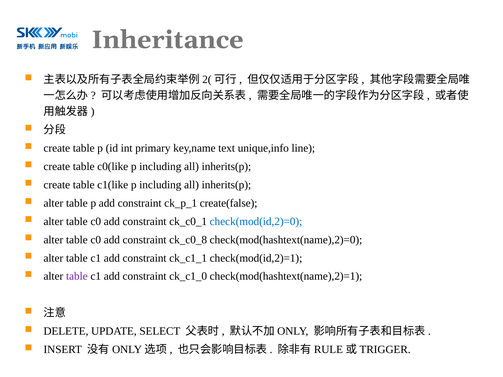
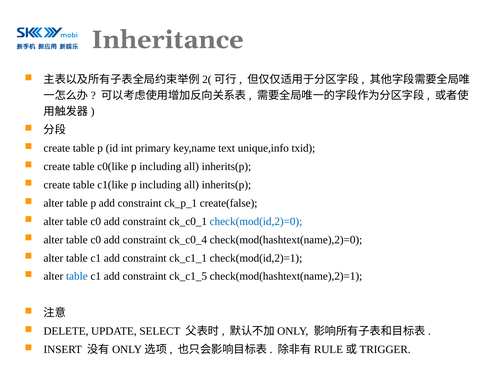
line: line -> txid
ck_c0_8: ck_c0_8 -> ck_c0_4
table at (77, 276) colour: purple -> blue
ck_c1_0: ck_c1_0 -> ck_c1_5
